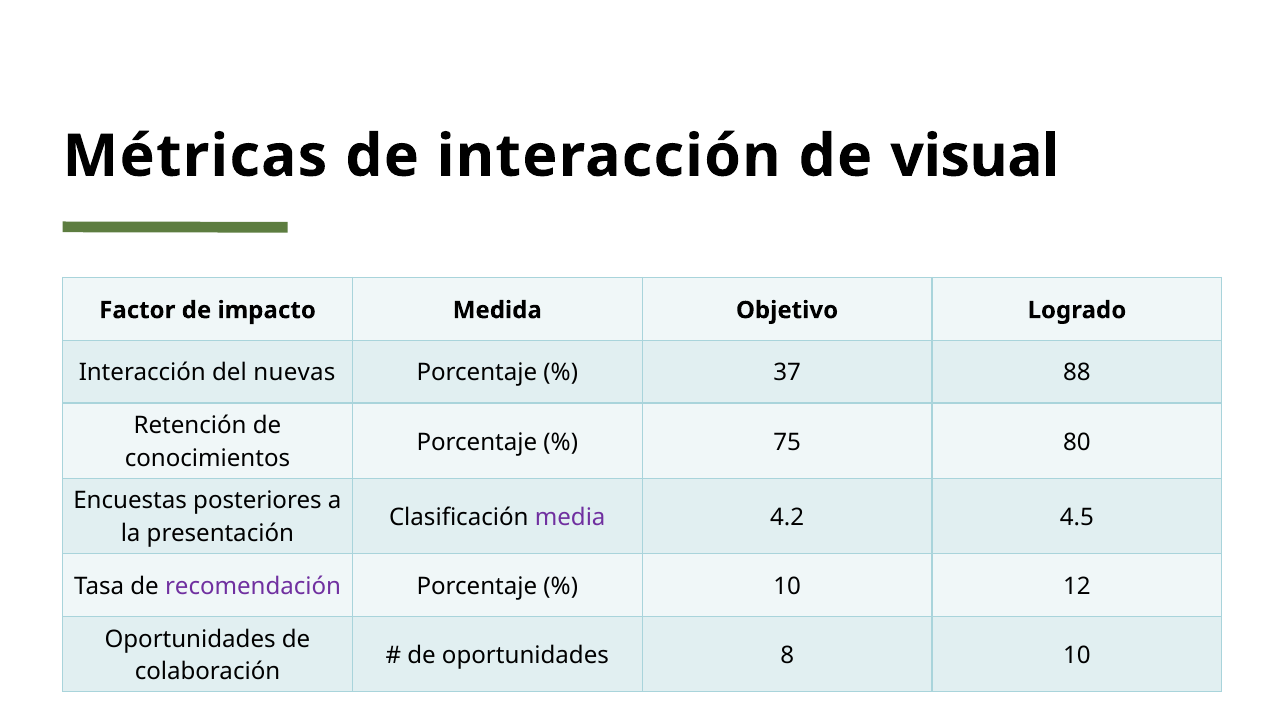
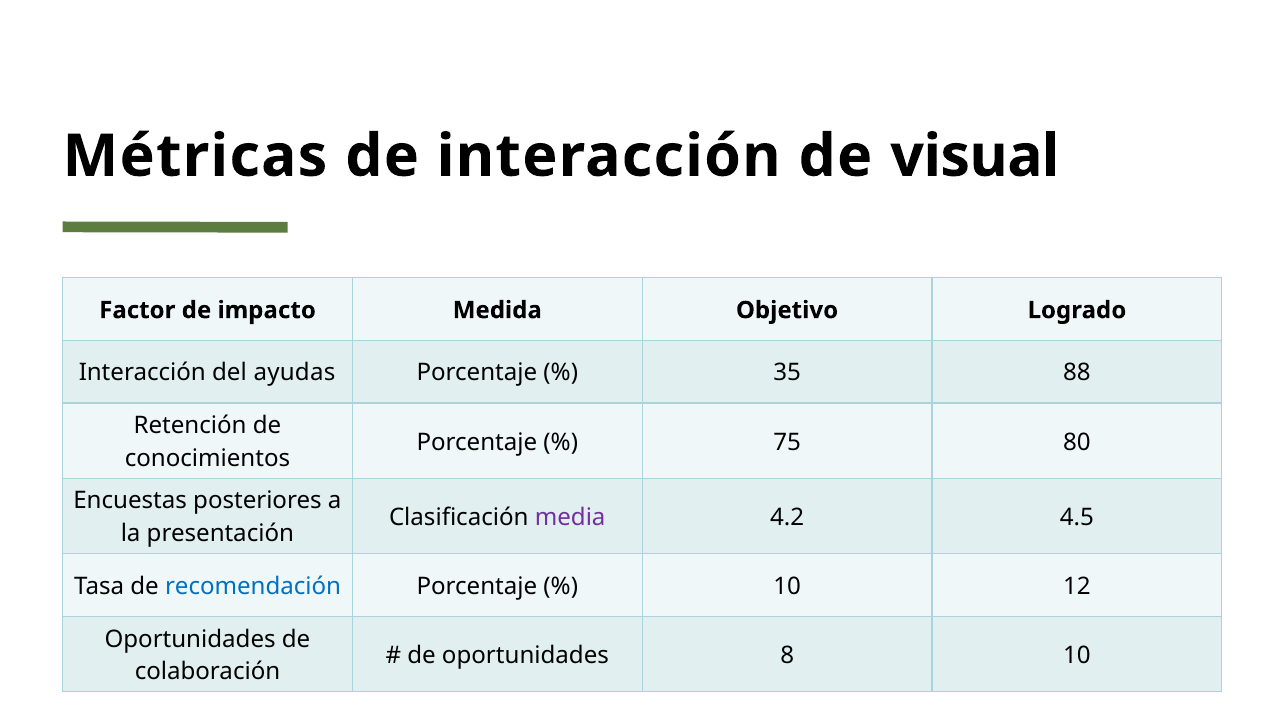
nuevas: nuevas -> ayudas
37: 37 -> 35
recomendación colour: purple -> blue
